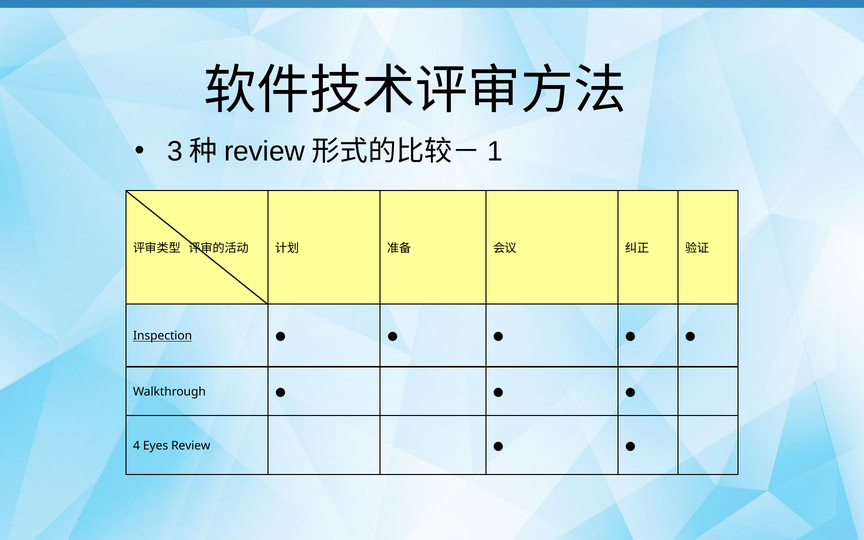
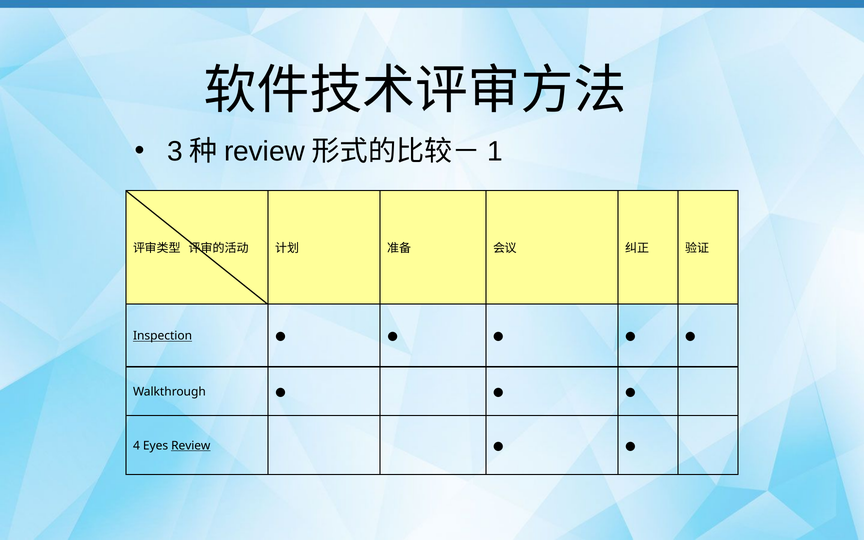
Review underline: none -> present
